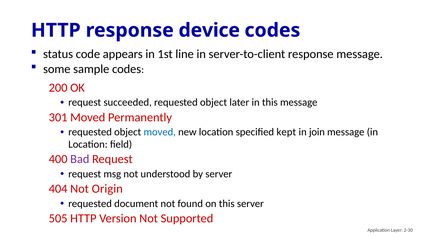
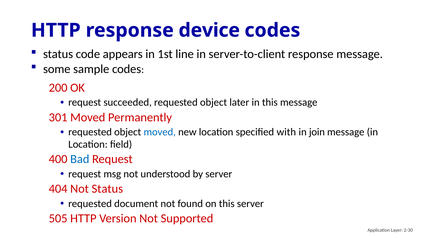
kept: kept -> with
Bad colour: purple -> blue
Not Origin: Origin -> Status
